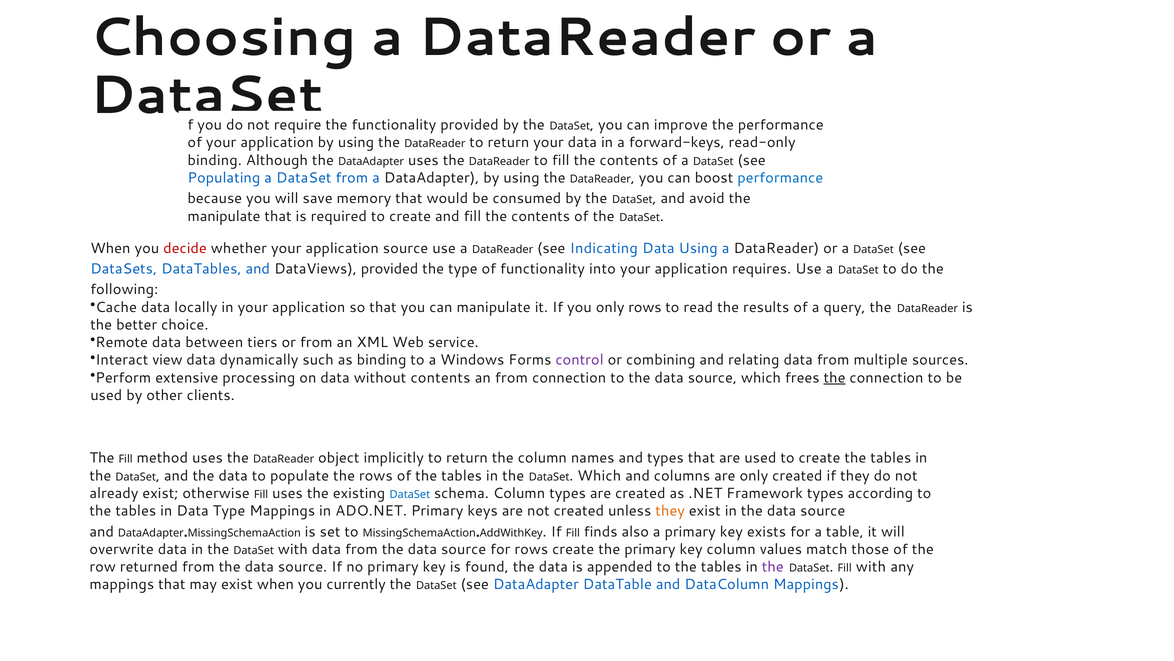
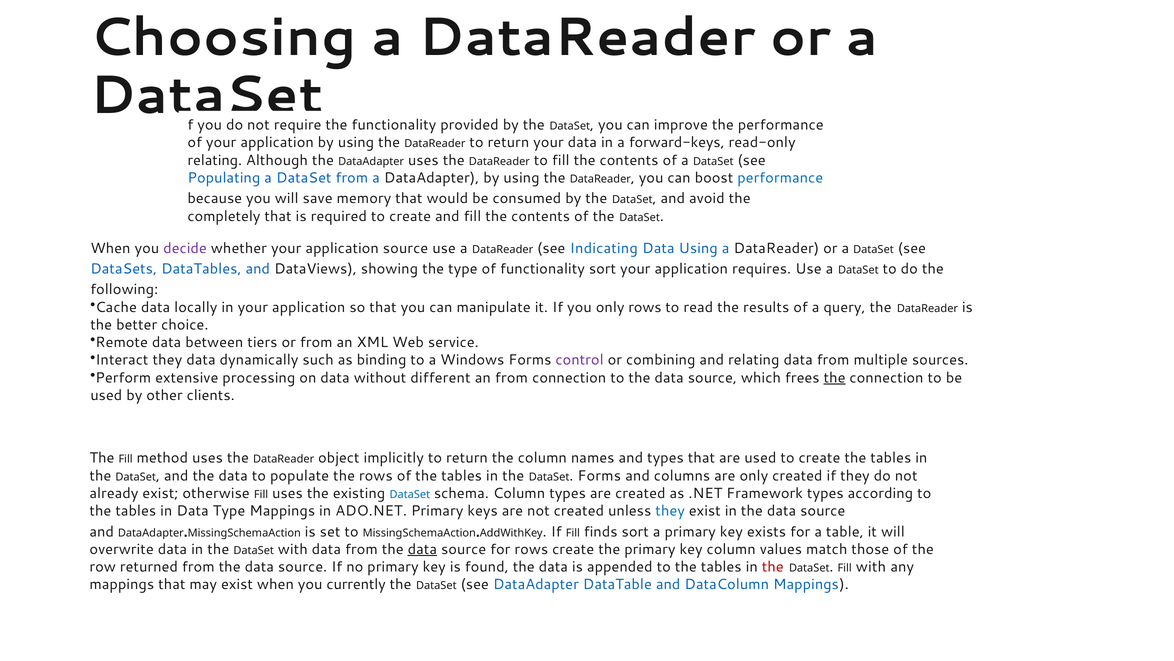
binding at (215, 160): binding -> relating
manipulate at (224, 216): manipulate -> completely
decide colour: red -> purple
DataViews provided: provided -> showing
functionality into: into -> sort
Interact view: view -> they
without contents: contents -> different
Which at (599, 475): Which -> Forms
they at (670, 510) colour: orange -> blue
finds also: also -> sort
data at (422, 549) underline: none -> present
the at (773, 566) colour: purple -> red
